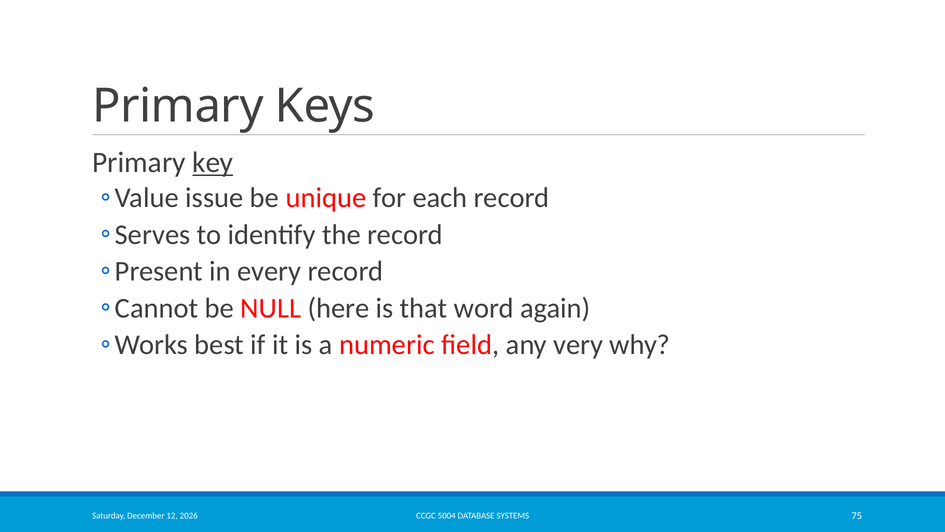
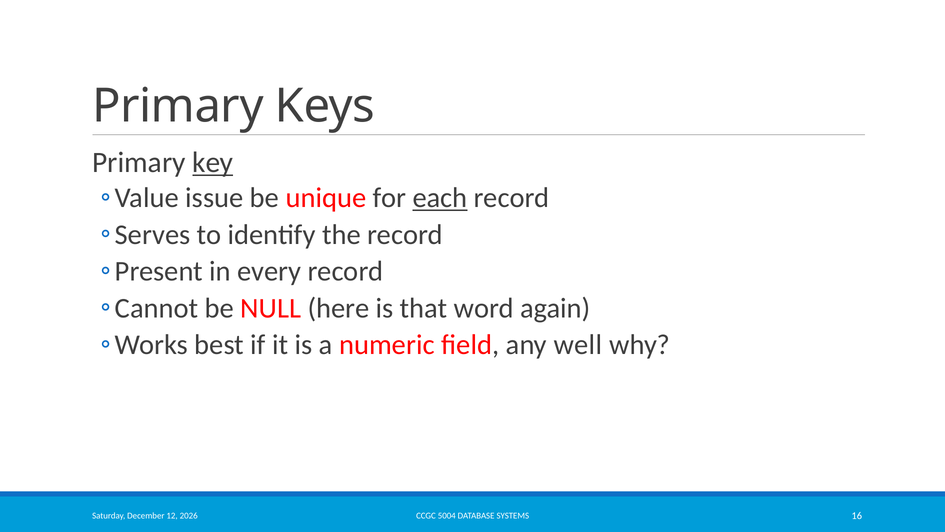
each underline: none -> present
very: very -> well
75: 75 -> 16
